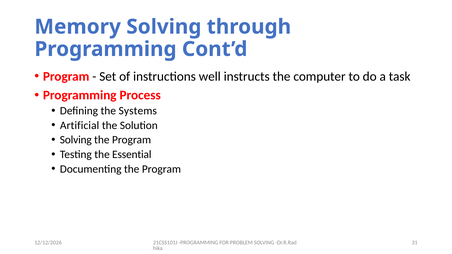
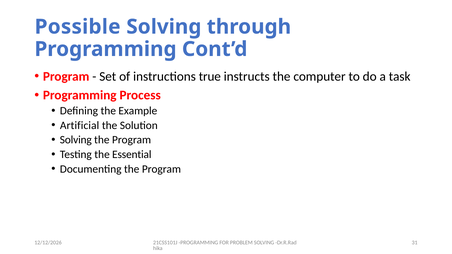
Memory: Memory -> Possible
well: well -> true
Systems: Systems -> Example
